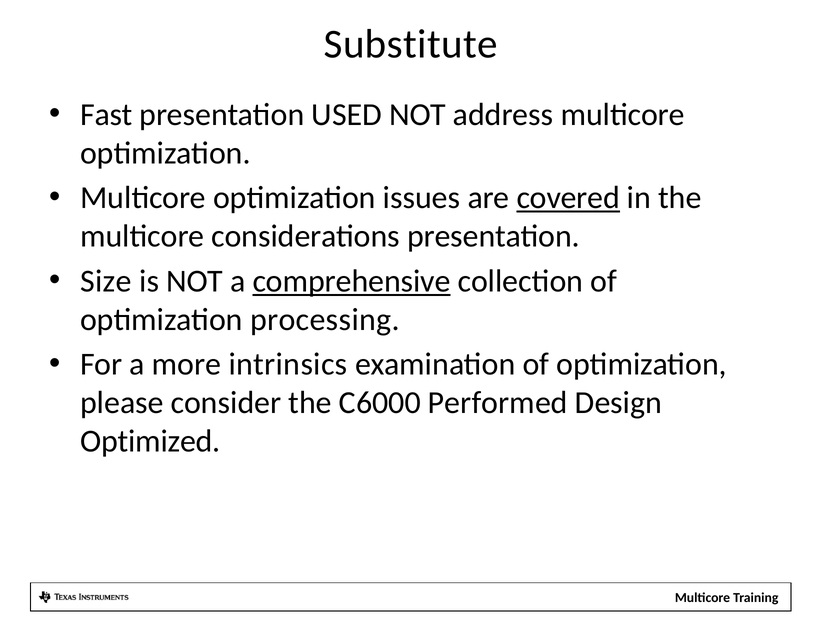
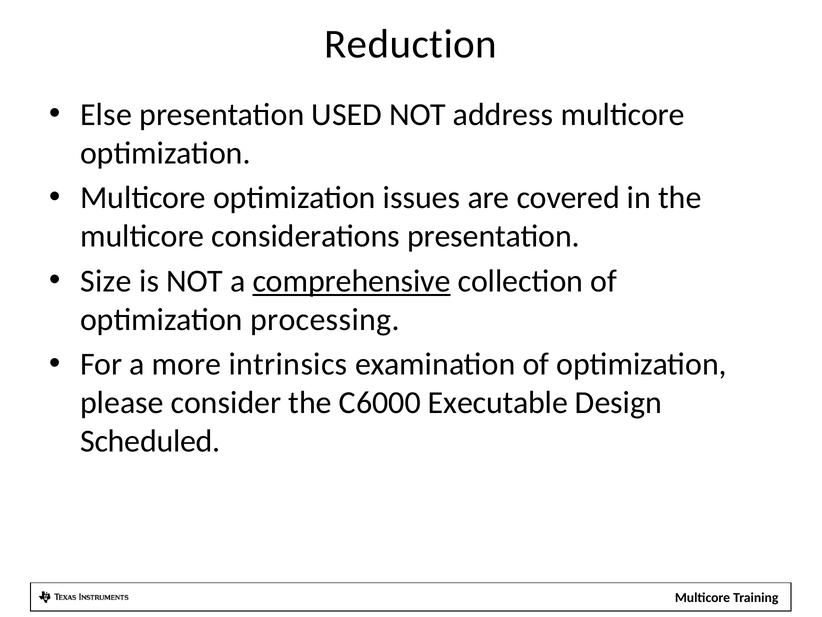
Substitute: Substitute -> Reduction
Fast: Fast -> Else
covered underline: present -> none
Performed: Performed -> Executable
Optimized: Optimized -> Scheduled
